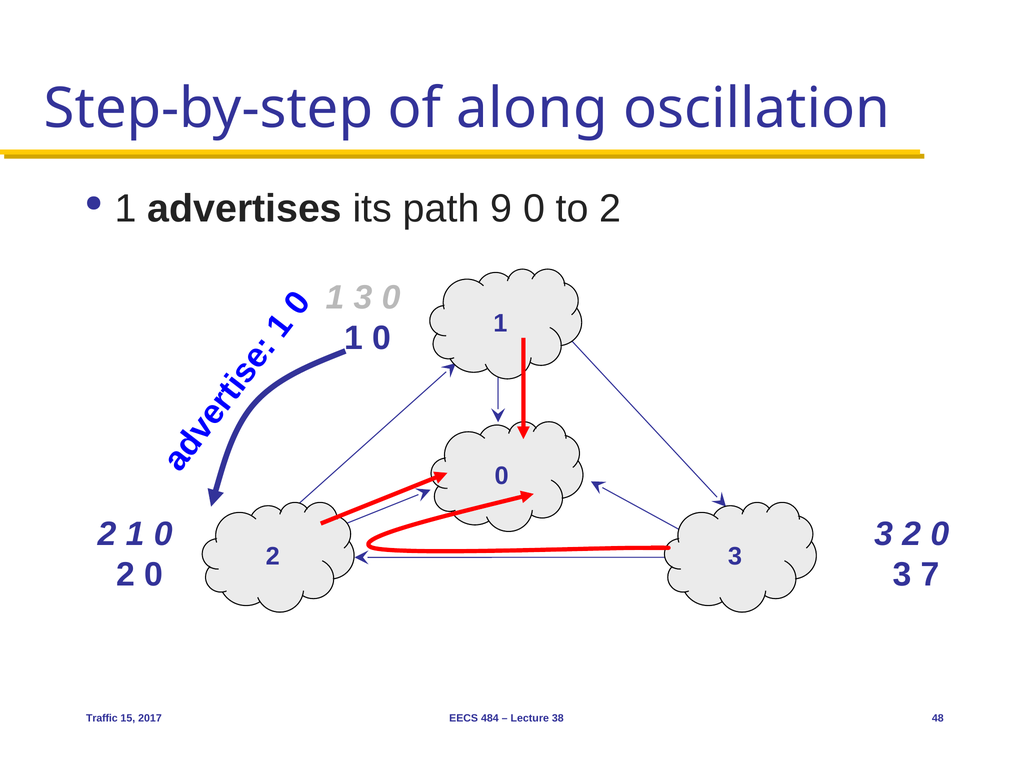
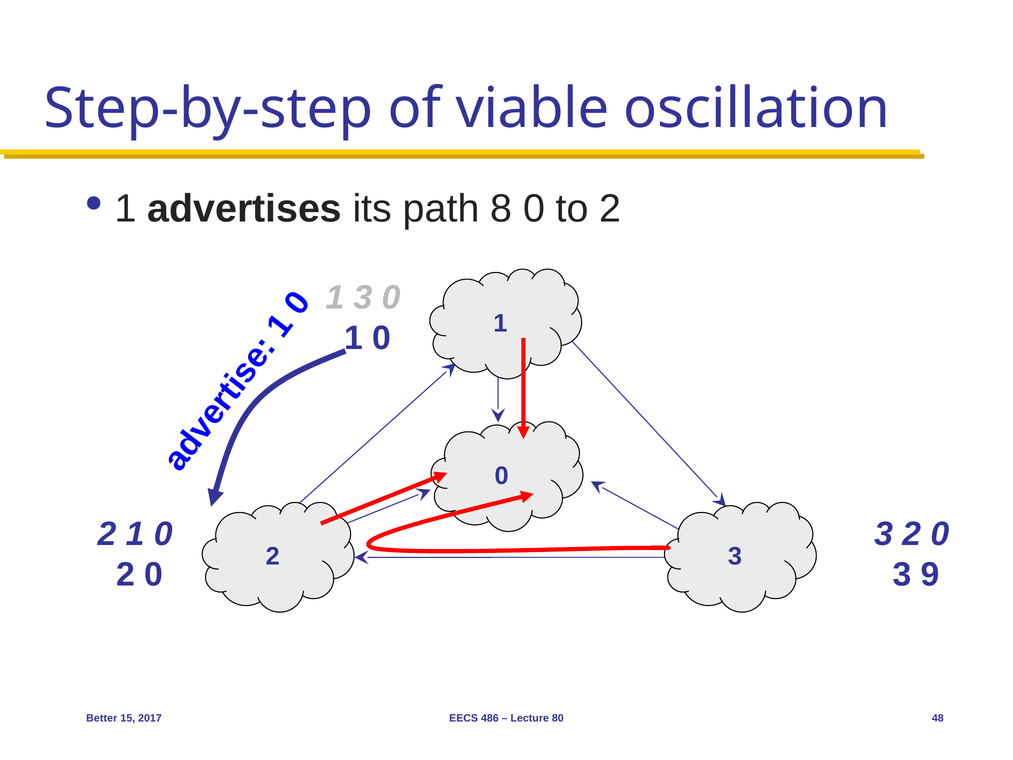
along: along -> viable
9: 9 -> 8
7: 7 -> 9
Traffic: Traffic -> Better
484: 484 -> 486
38: 38 -> 80
